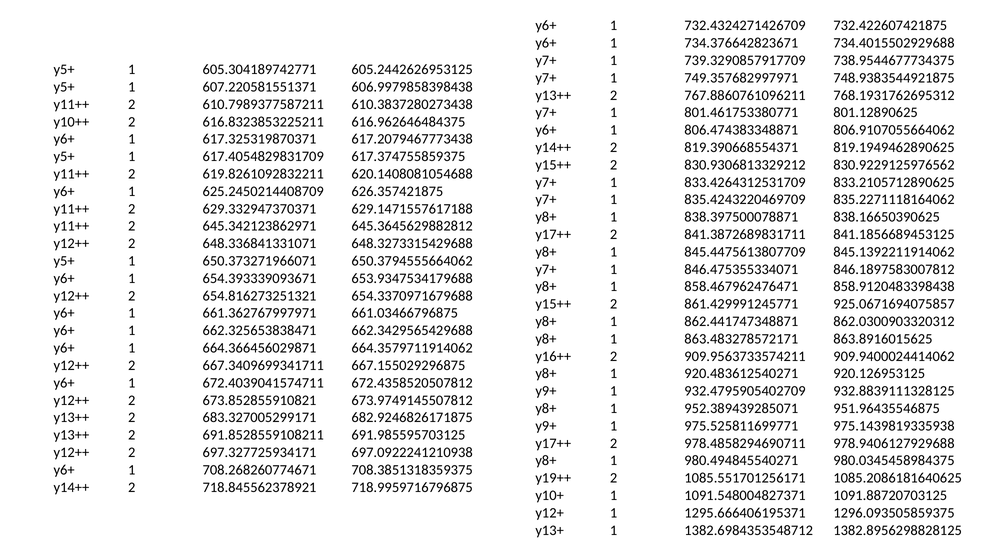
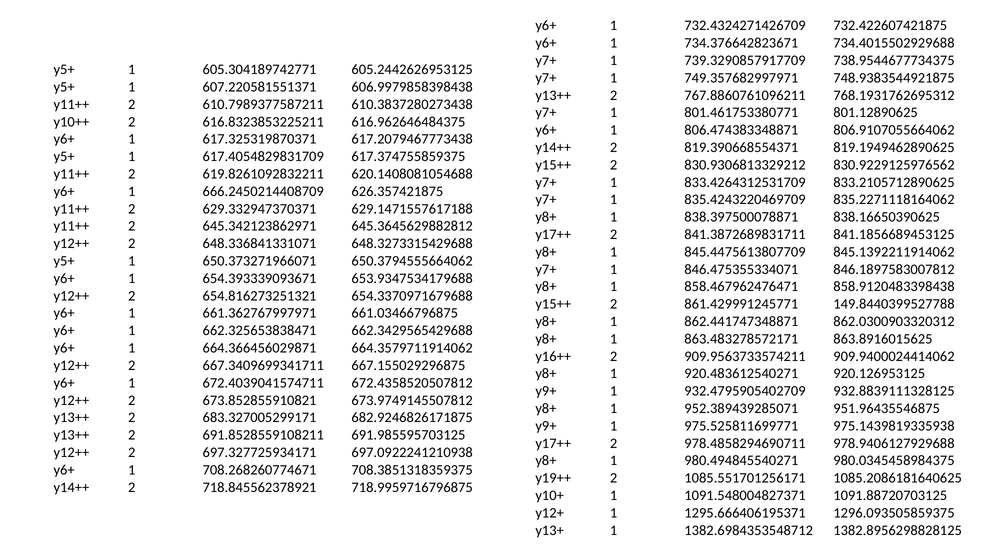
625.2450214408709: 625.2450214408709 -> 666.2450214408709
925.0671694075857: 925.0671694075857 -> 149.8440399527788
